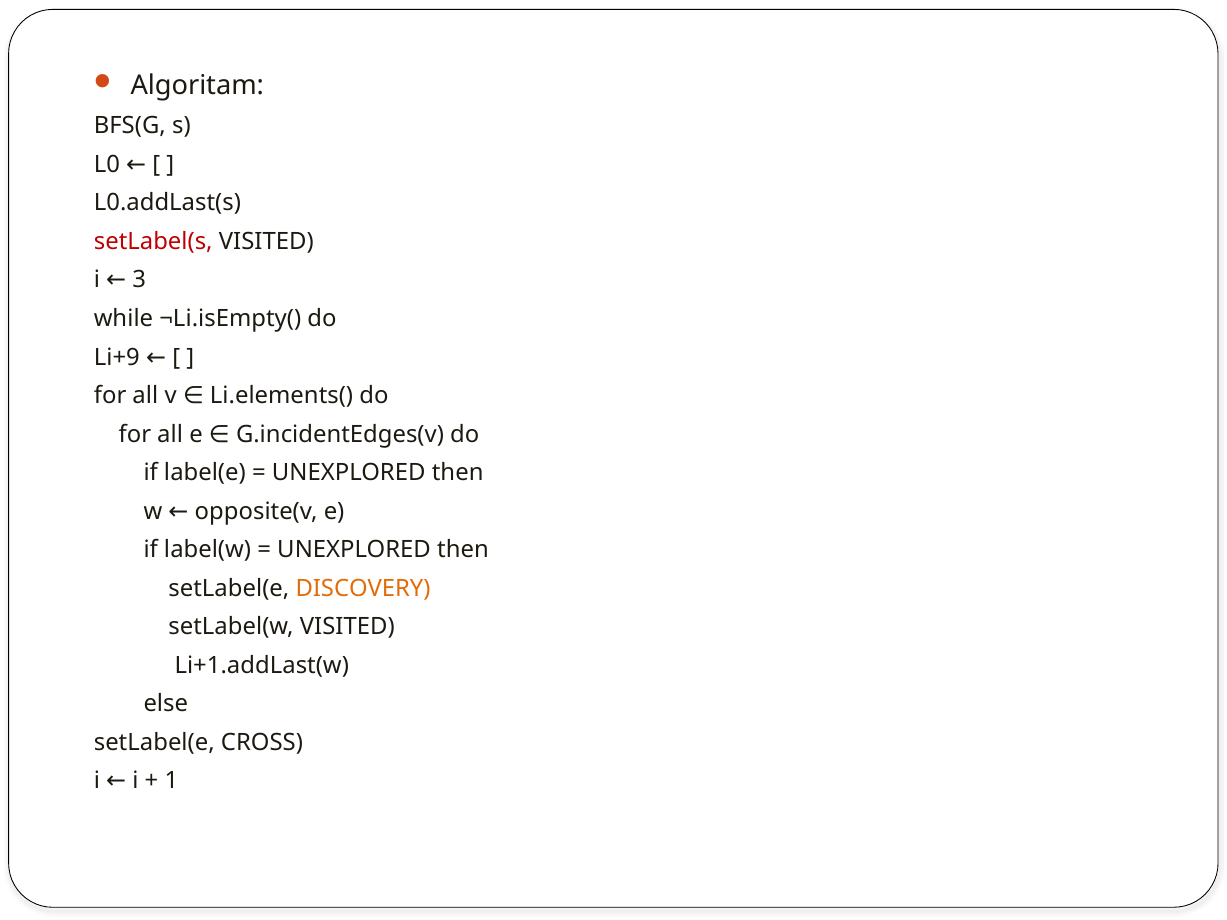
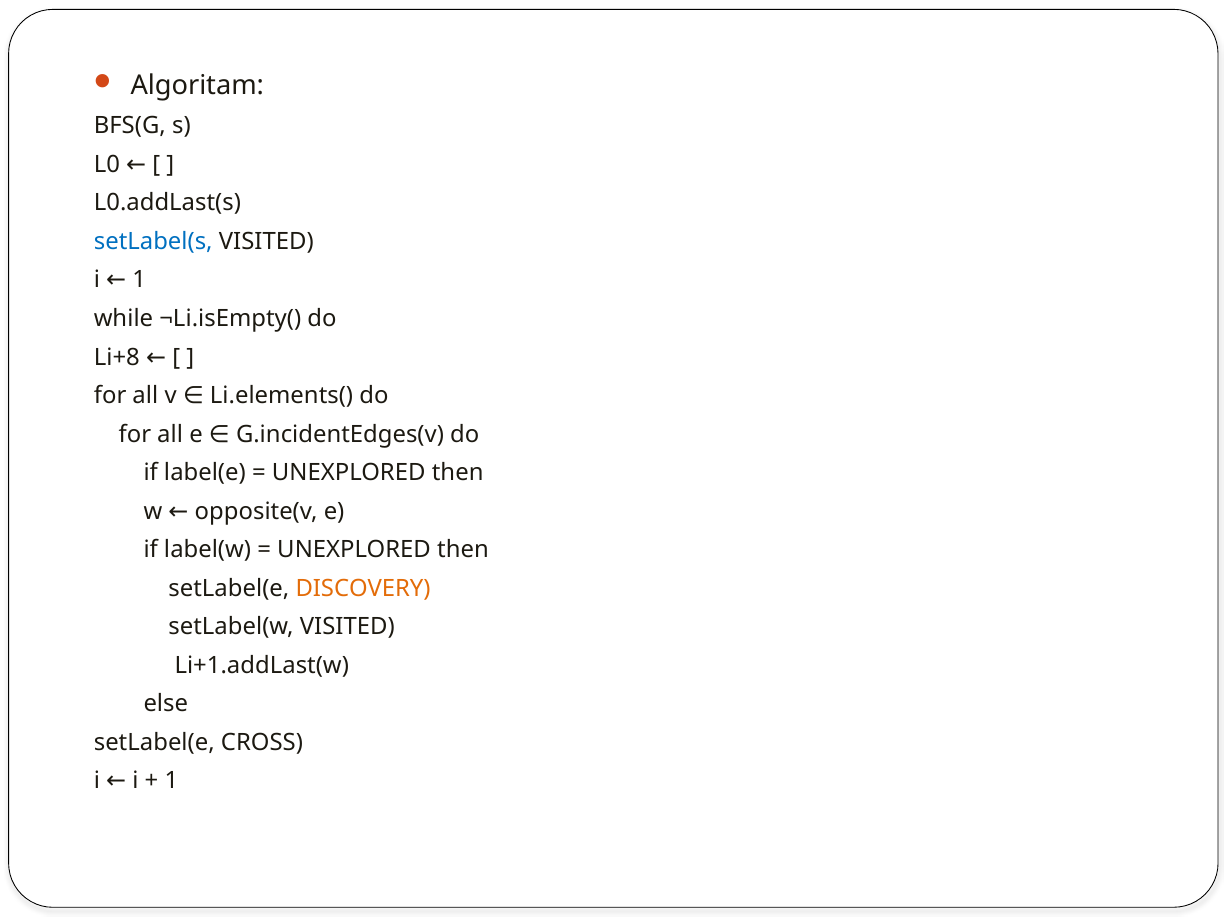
setLabel(s colour: red -> blue
i 3: 3 -> 1
Li+9: Li+9 -> Li+8
